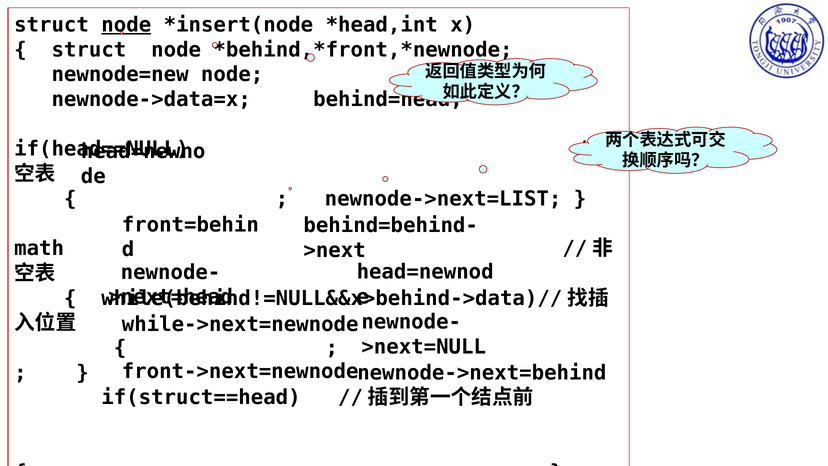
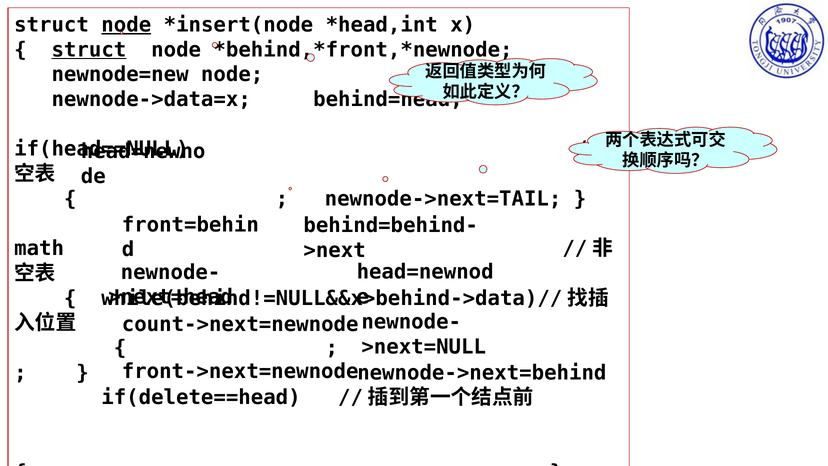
struct at (89, 50) underline: none -> present
newnode->next=LIST: newnode->next=LIST -> newnode->next=TAIL
while->next=newnode: while->next=newnode -> count->next=newnode
if(struct==head: if(struct==head -> if(delete==head
